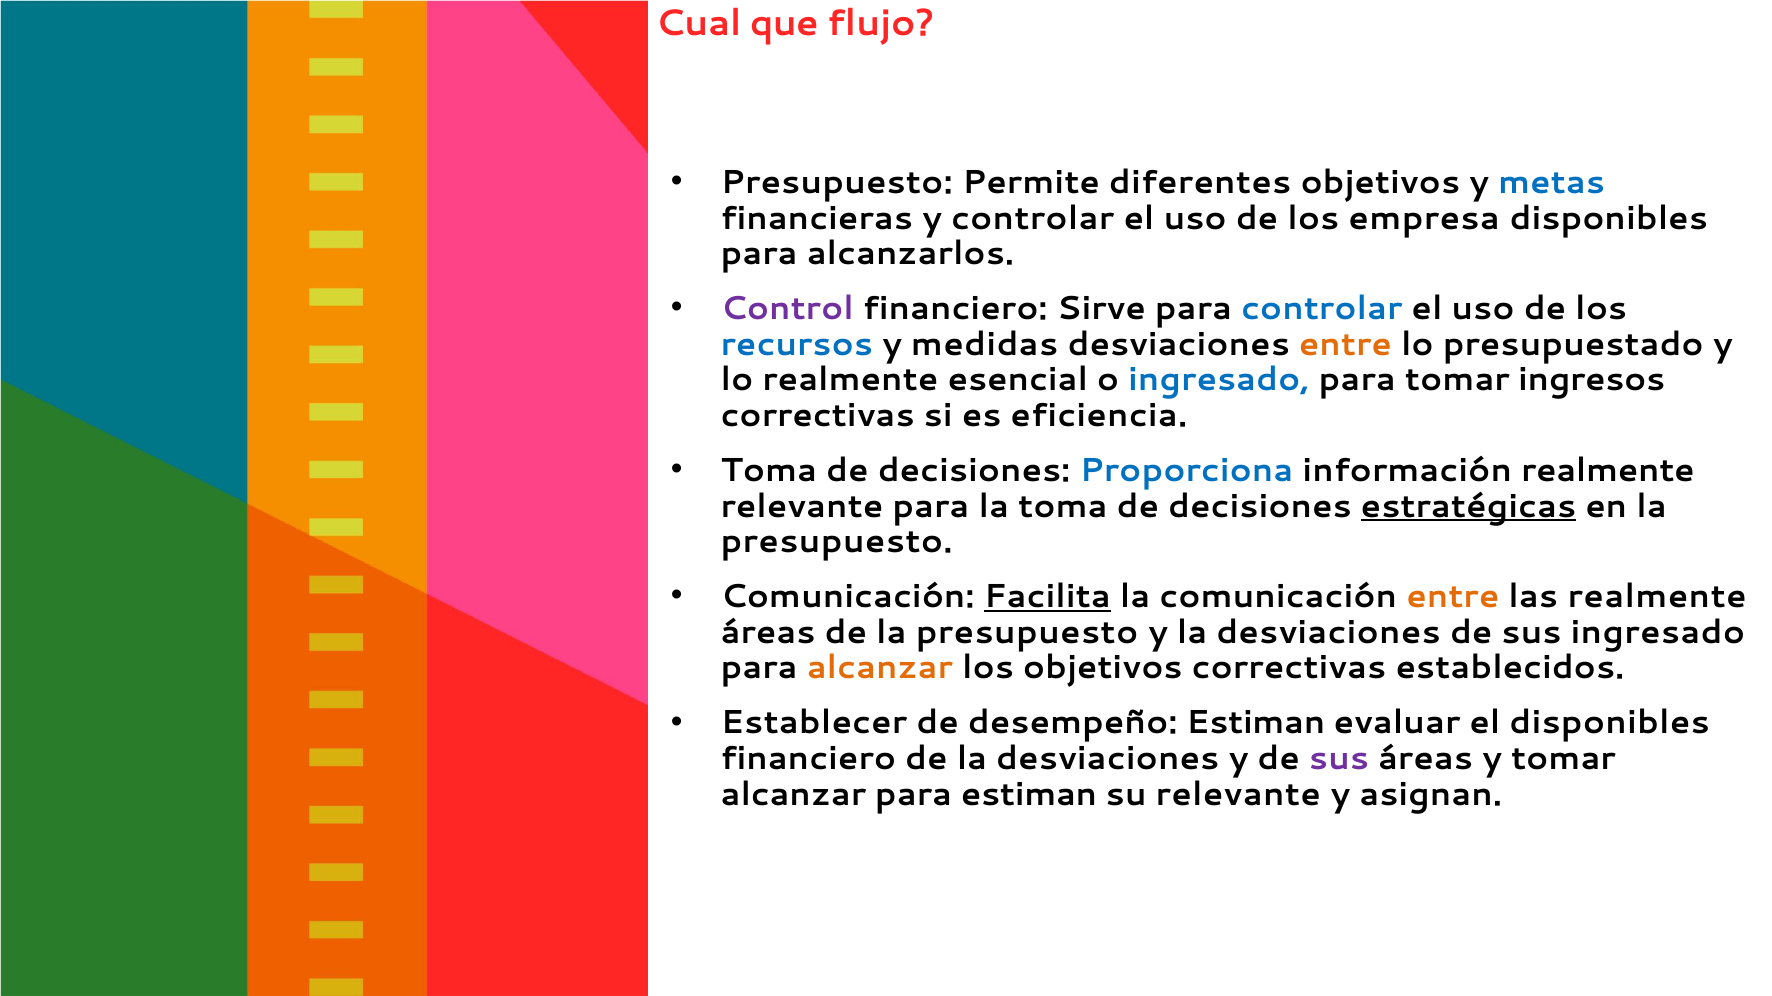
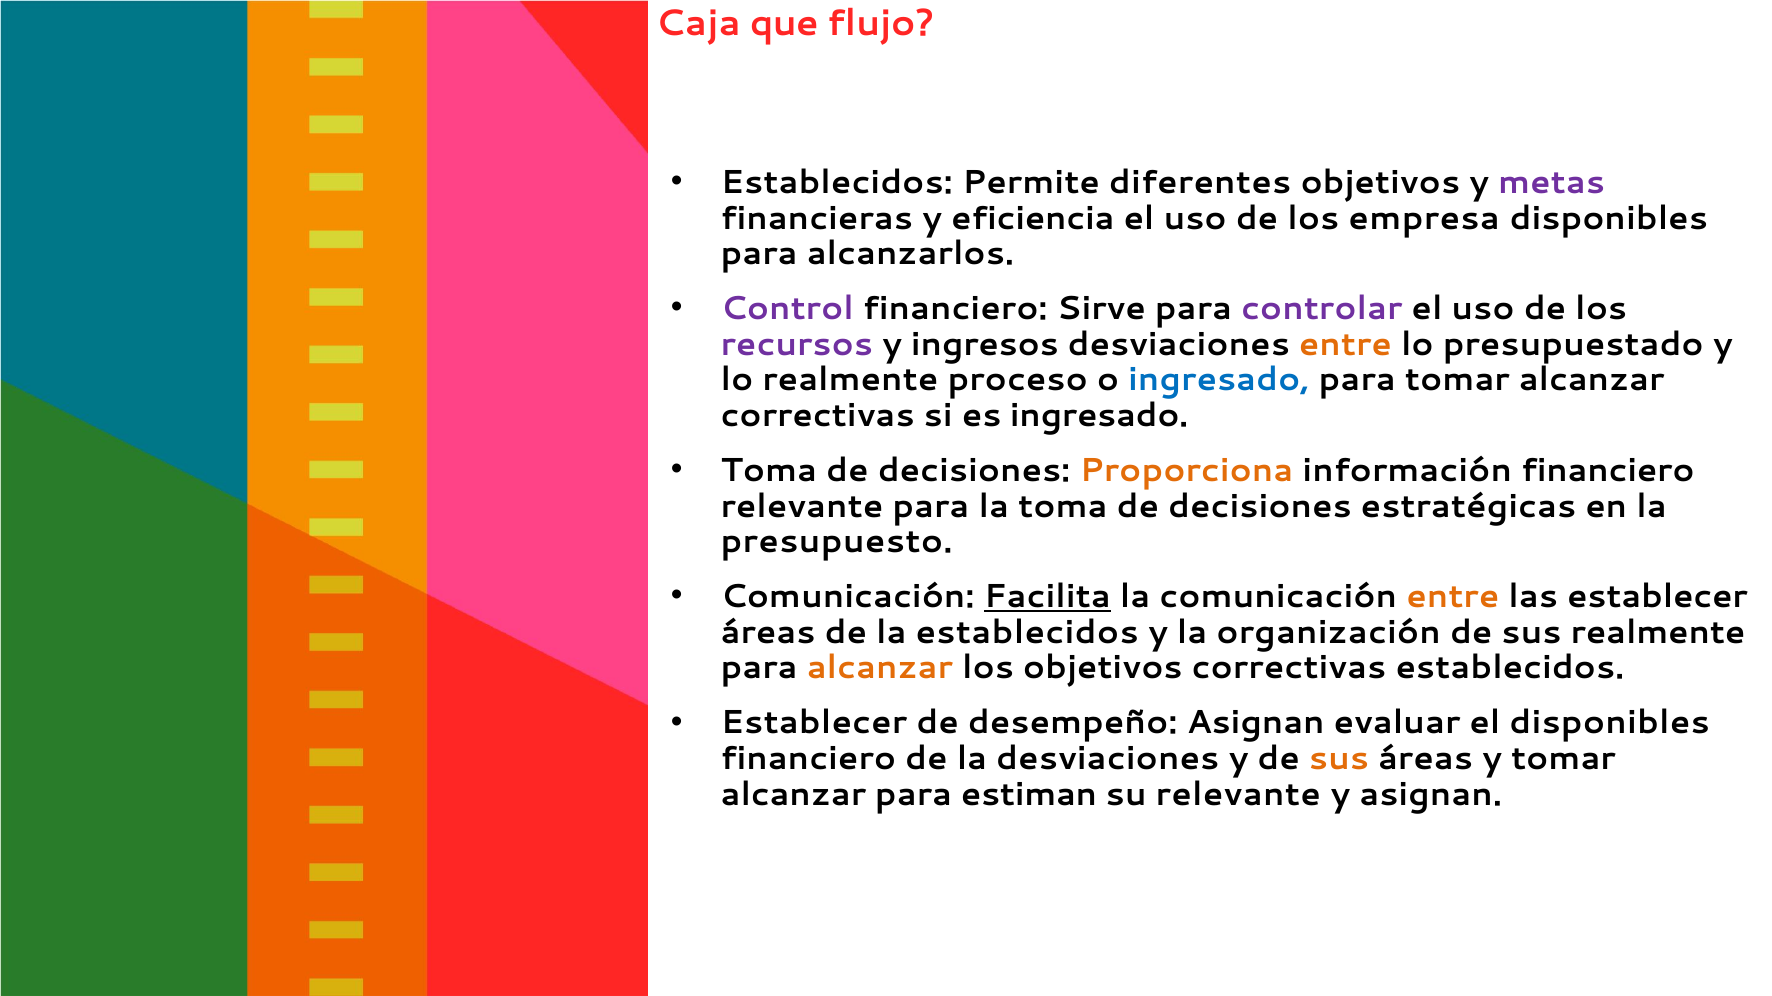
Cual: Cual -> Caja
Presupuesto at (837, 182): Presupuesto -> Establecidos
metas colour: blue -> purple
y controlar: controlar -> eficiencia
controlar at (1322, 309) colour: blue -> purple
recursos colour: blue -> purple
medidas: medidas -> ingresos
esencial: esencial -> proceso
para tomar ingresos: ingresos -> alcanzar
es eficiencia: eficiencia -> ingresado
Proporciona colour: blue -> orange
información realmente: realmente -> financiero
estratégicas underline: present -> none
las realmente: realmente -> establecer
de la presupuesto: presupuesto -> establecidos
y la desviaciones: desviaciones -> organización
sus ingresado: ingresado -> realmente
desempeño Estiman: Estiman -> Asignan
sus at (1339, 759) colour: purple -> orange
